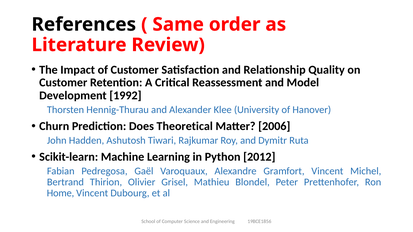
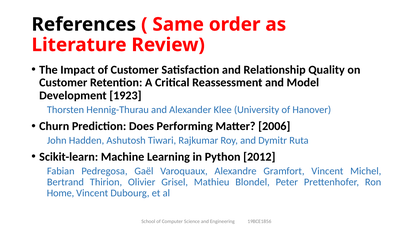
1992: 1992 -> 1923
Theoretical: Theoretical -> Performing
